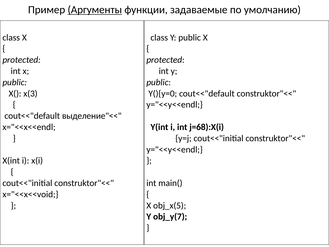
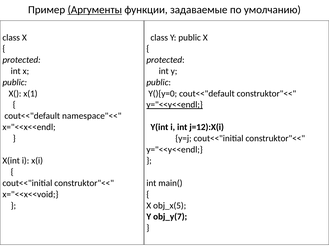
x(3: x(3 -> x(1
y="<<y<<endl at (175, 105) underline: none -> present
выделение"<<: выделение"<< -> namespace"<<
j=68):X(i: j=68):X(i -> j=12):X(i
